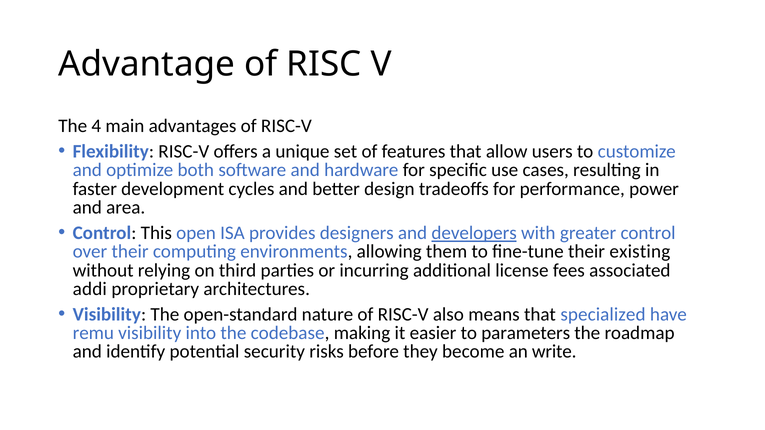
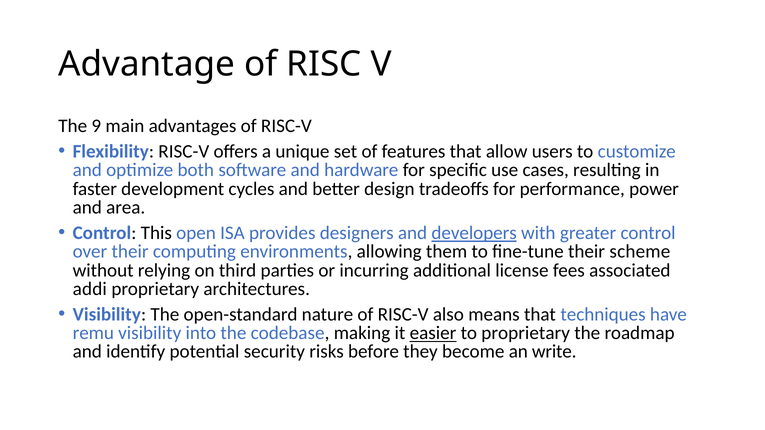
4: 4 -> 9
existing: existing -> scheme
specialized: specialized -> techniques
easier underline: none -> present
to parameters: parameters -> proprietary
